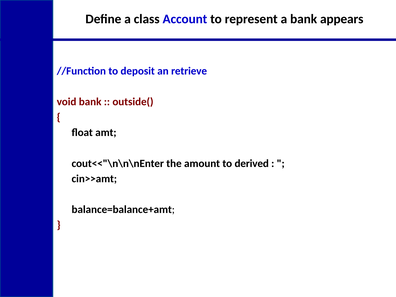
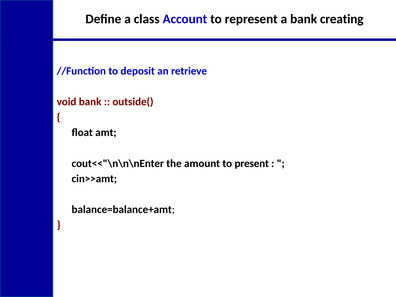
appears: appears -> creating
derived: derived -> present
